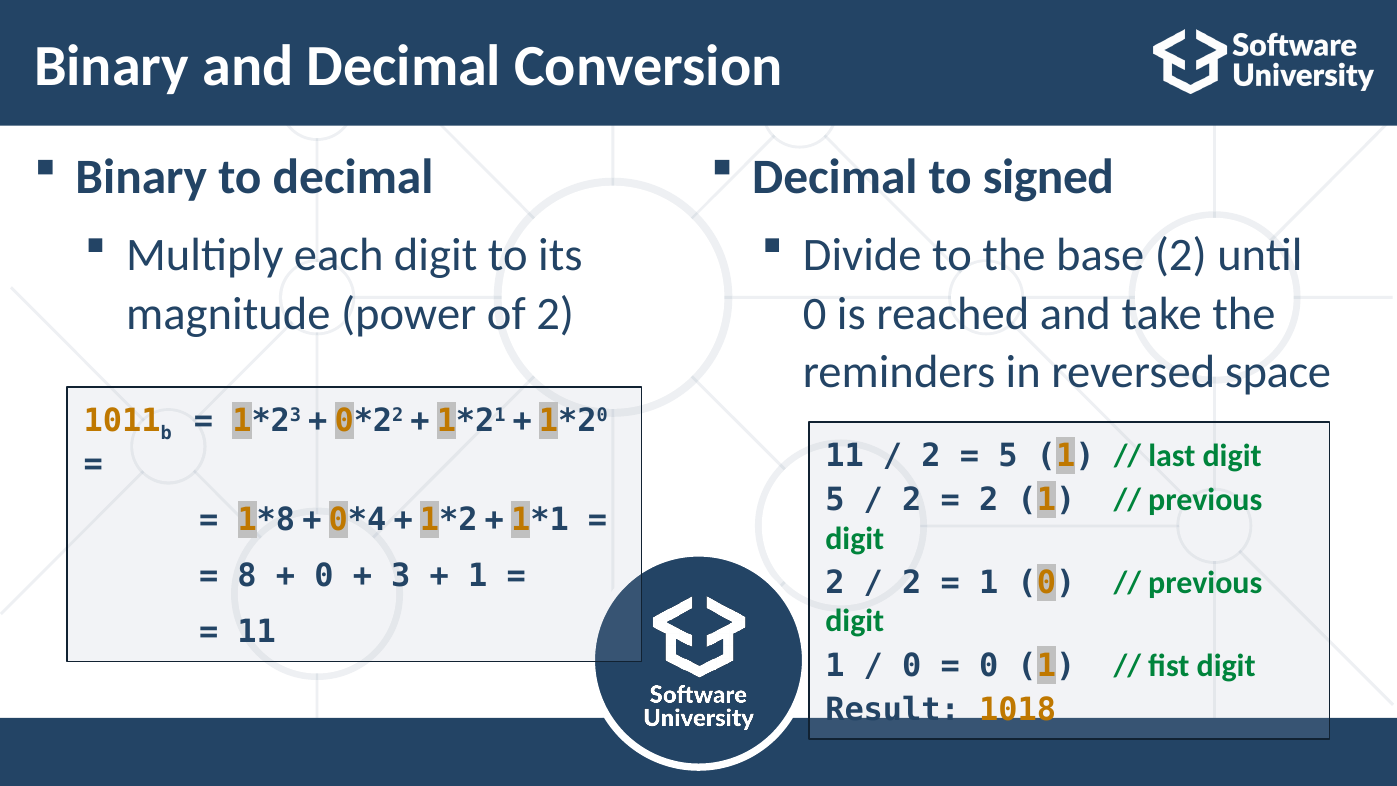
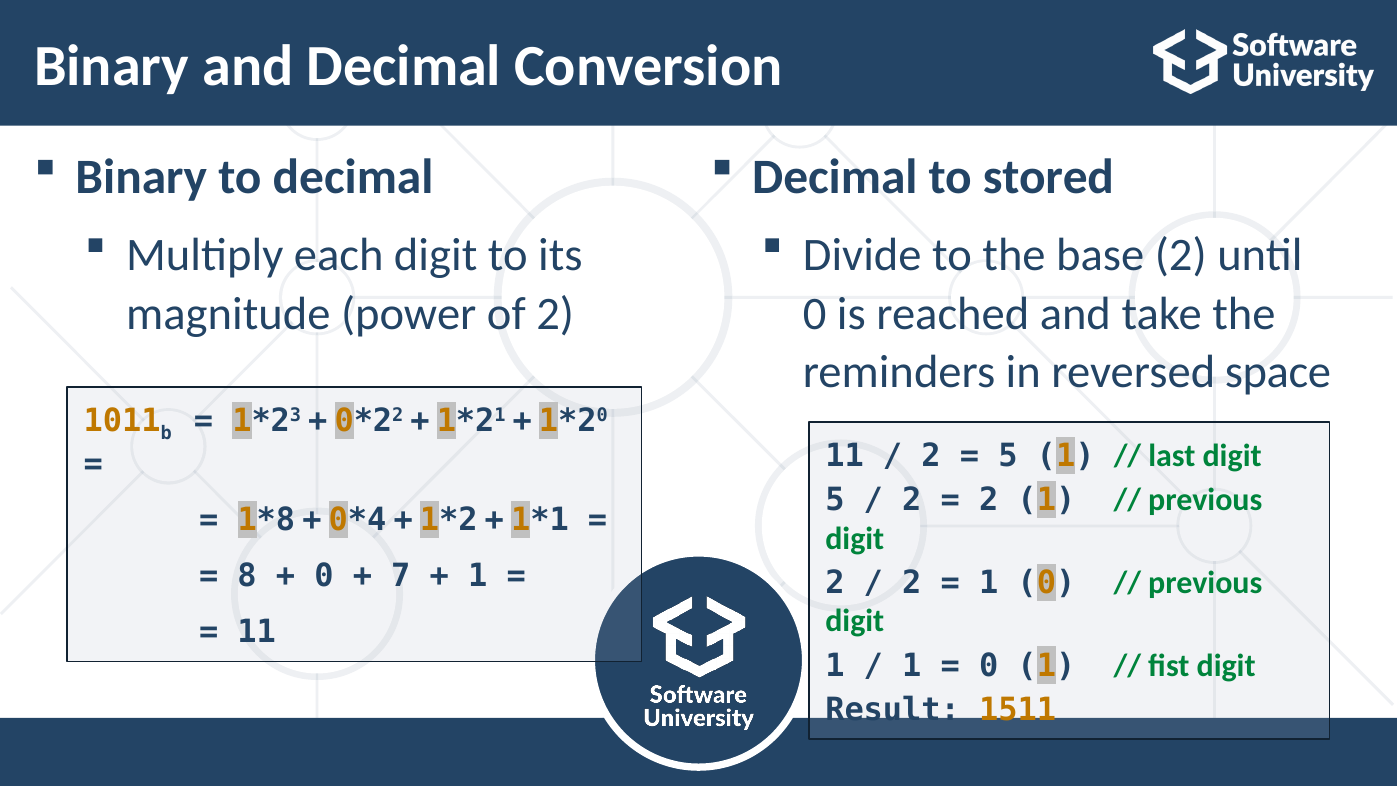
signed: signed -> stored
3: 3 -> 7
0 at (912, 665): 0 -> 1
1018: 1018 -> 1511
